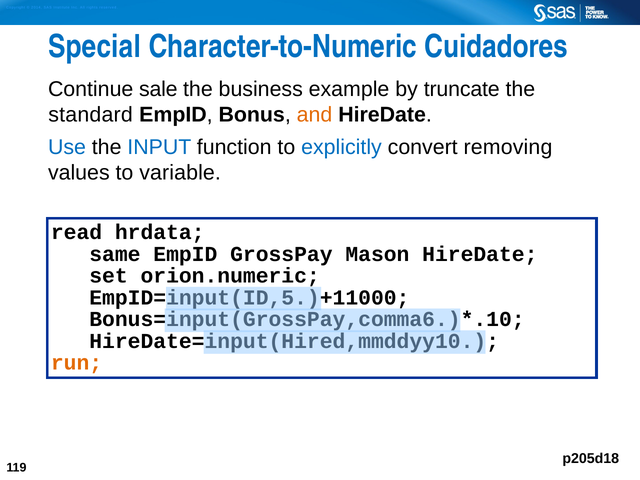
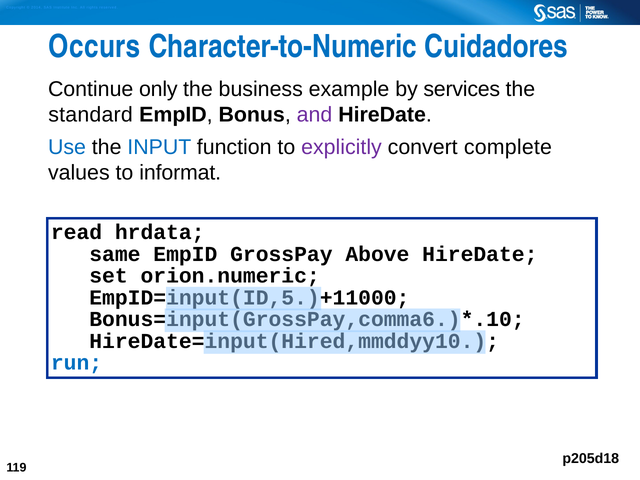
Special: Special -> Occurs
sale: sale -> only
truncate: truncate -> services
and colour: orange -> purple
explicitly colour: blue -> purple
removing: removing -> complete
variable: variable -> informat
Mason: Mason -> Above
run colour: orange -> blue
